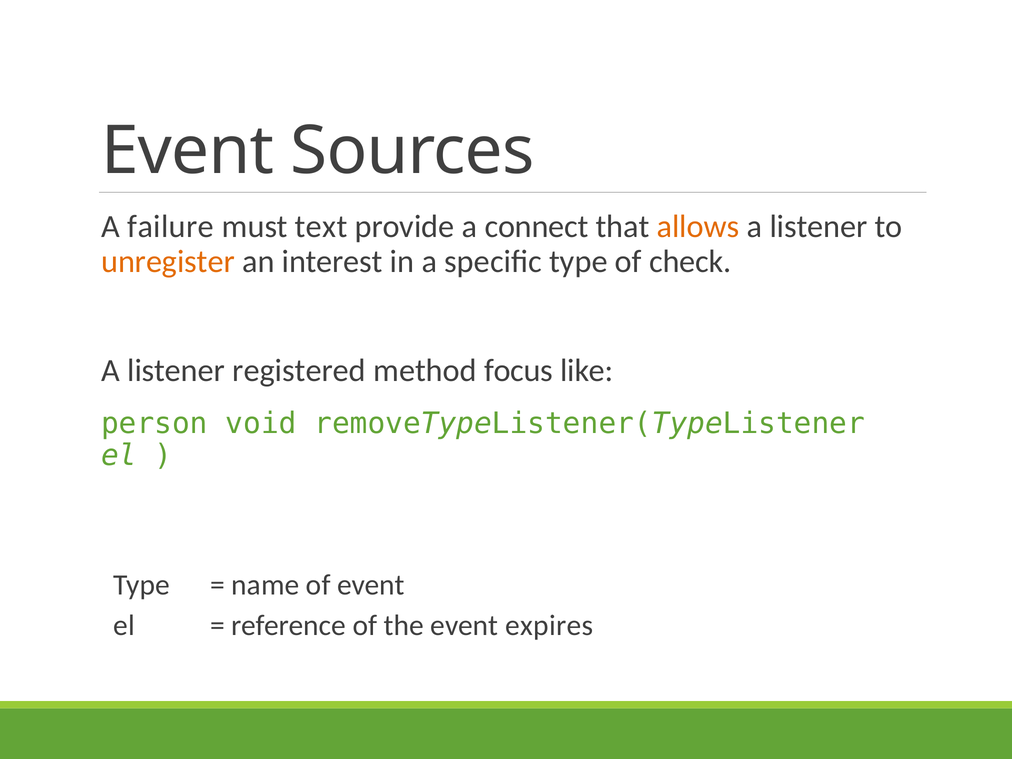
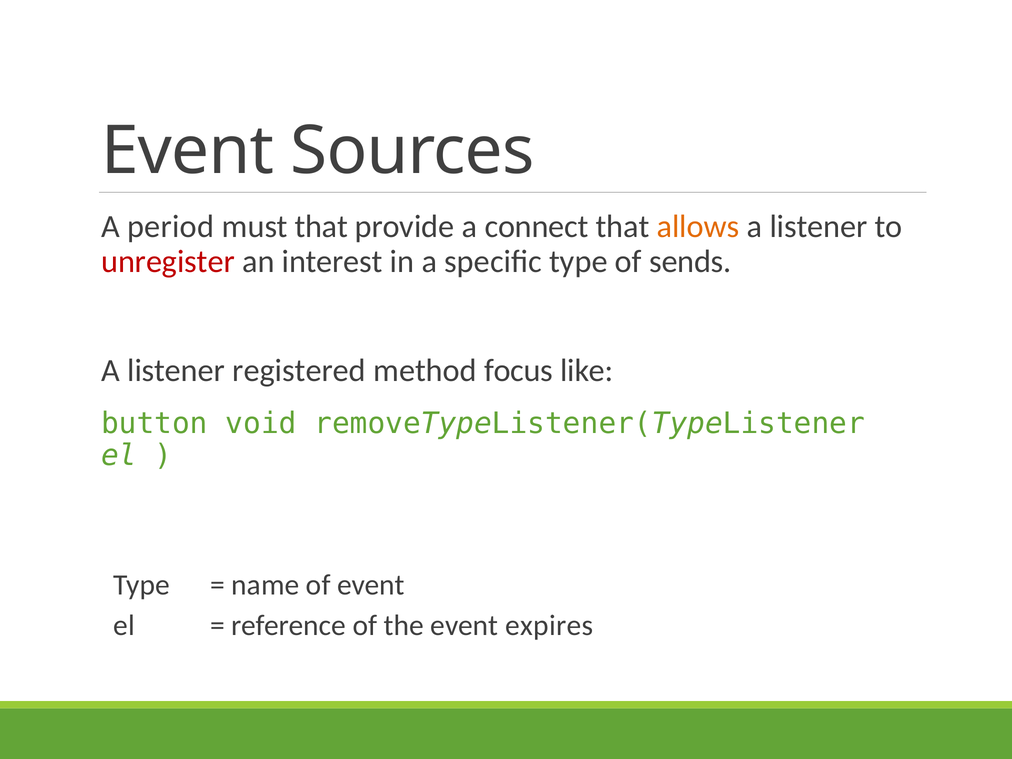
failure: failure -> period
must text: text -> that
unregister colour: orange -> red
check: check -> sends
person: person -> button
